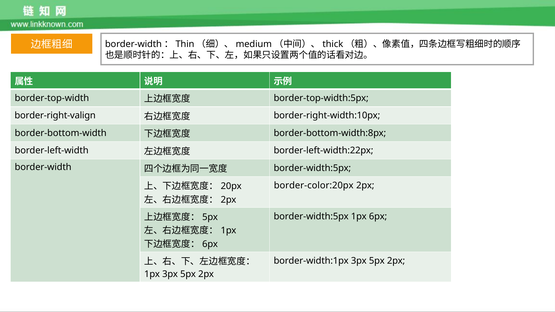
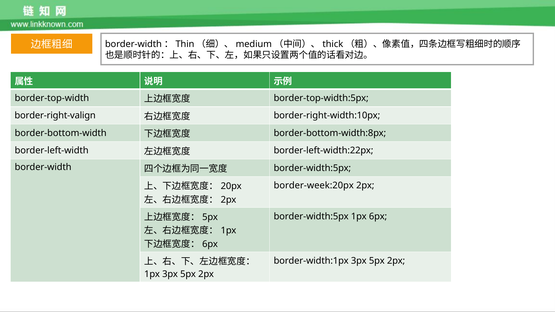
border-color:20px: border-color:20px -> border-week:20px
